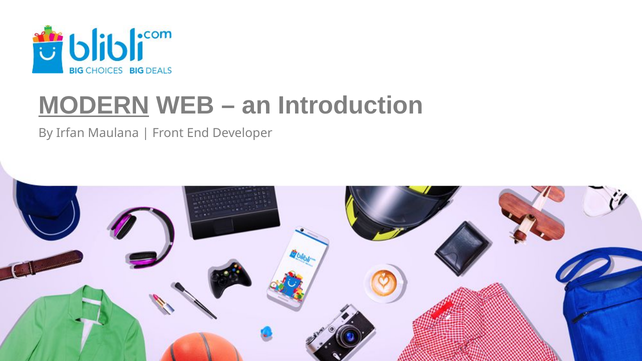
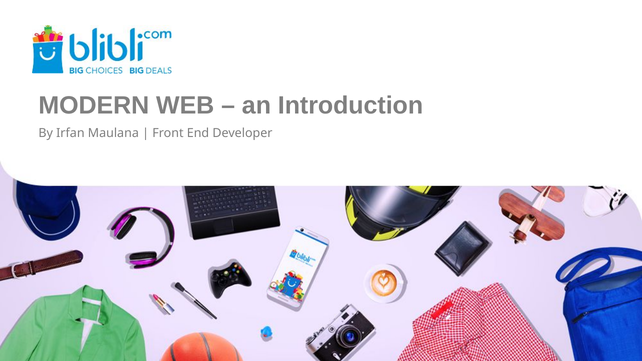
MODERN underline: present -> none
